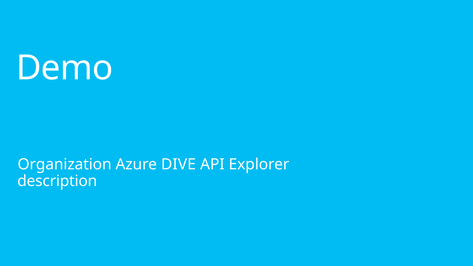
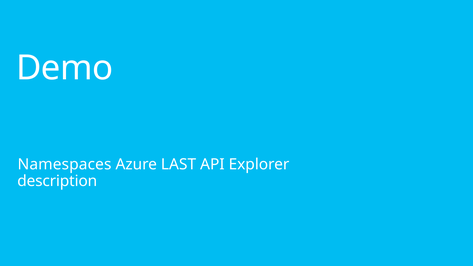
Organization: Organization -> Namespaces
DIVE: DIVE -> LAST
